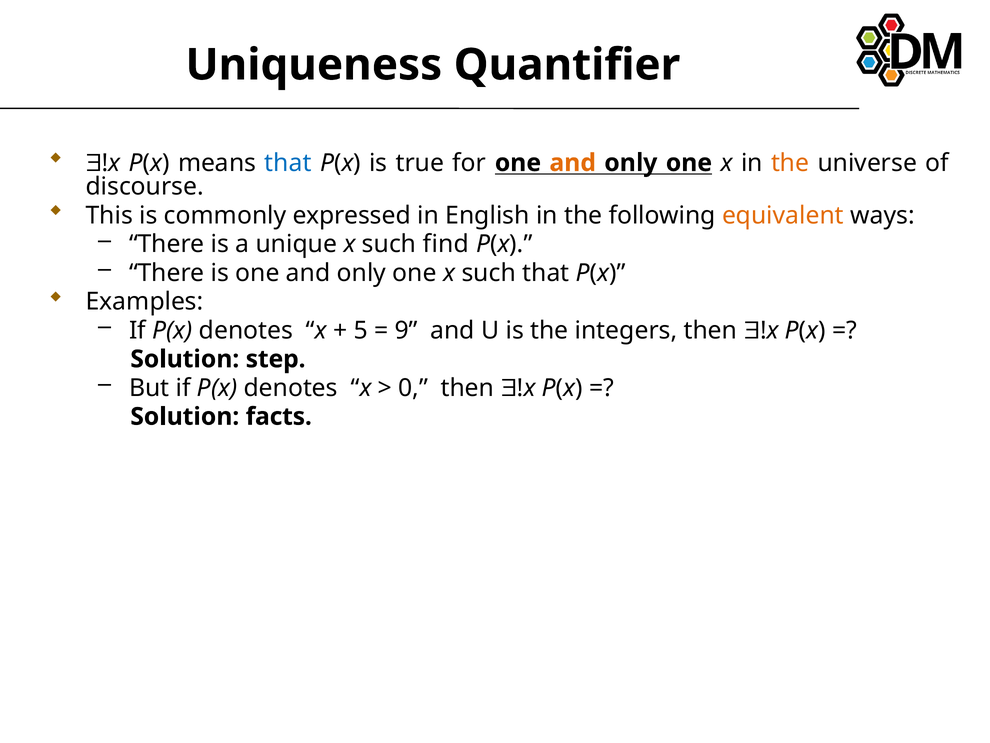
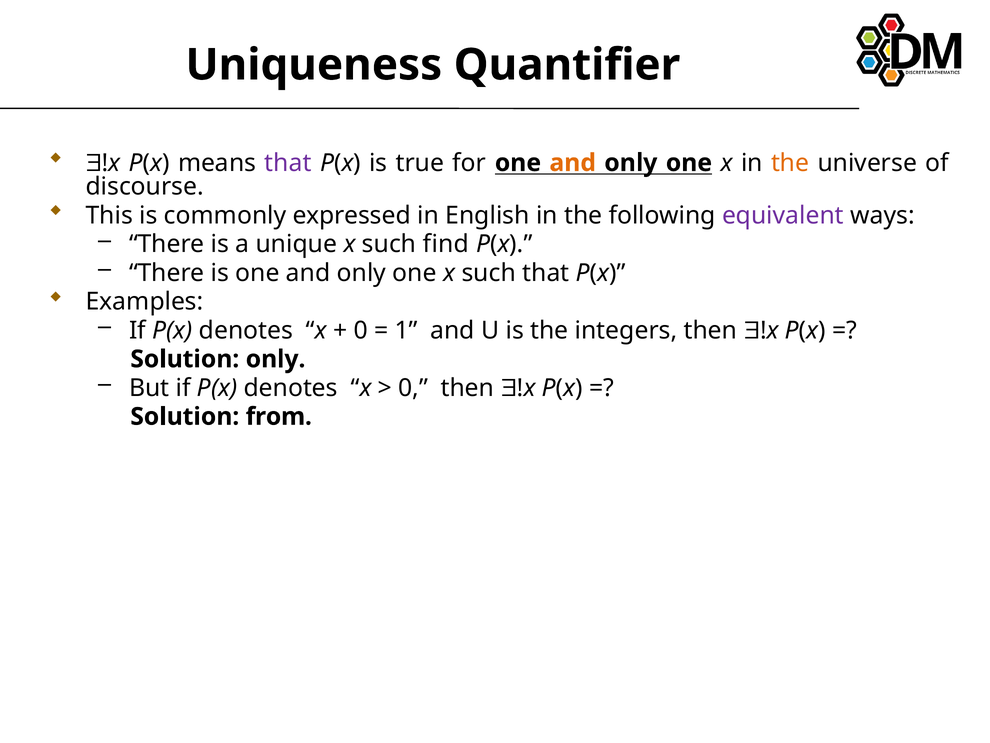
that at (288, 163) colour: blue -> purple
equivalent colour: orange -> purple
5 at (361, 330): 5 -> 0
9: 9 -> 1
Solution step: step -> only
facts: facts -> from
